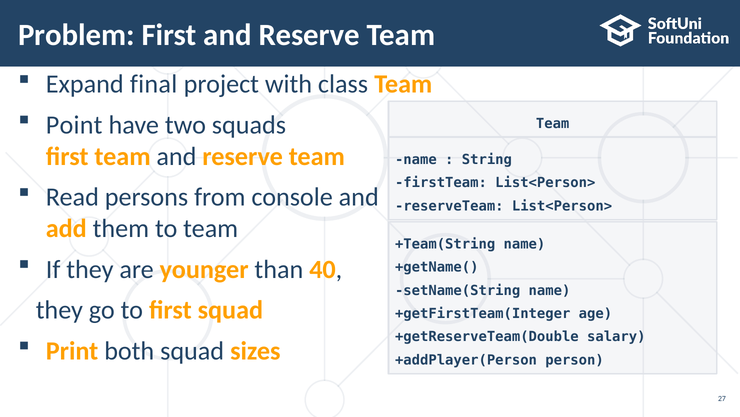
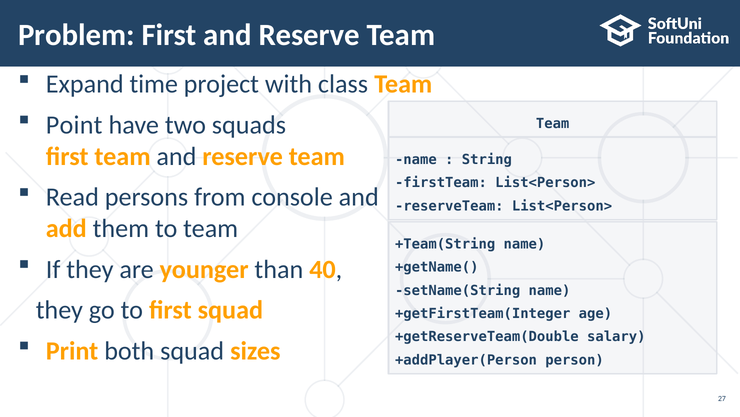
final: final -> time
